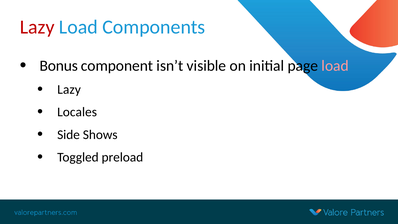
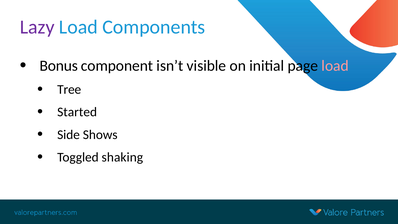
Lazy at (37, 27) colour: red -> purple
Lazy at (69, 89): Lazy -> Tree
Locales: Locales -> Started
preload: preload -> shaking
